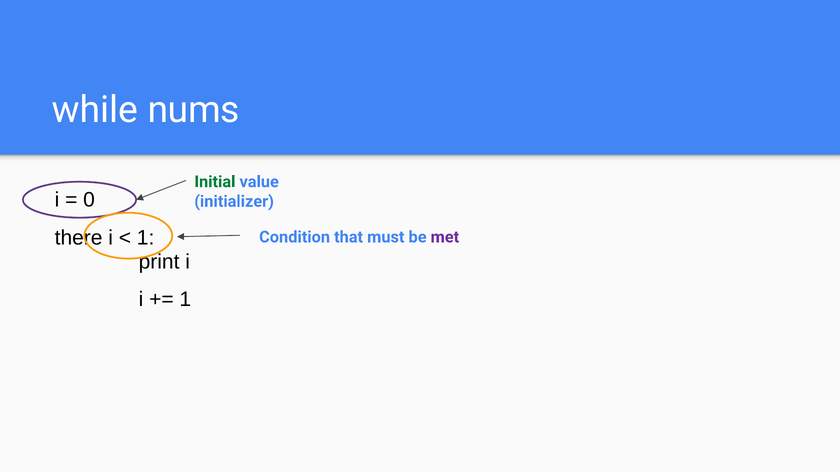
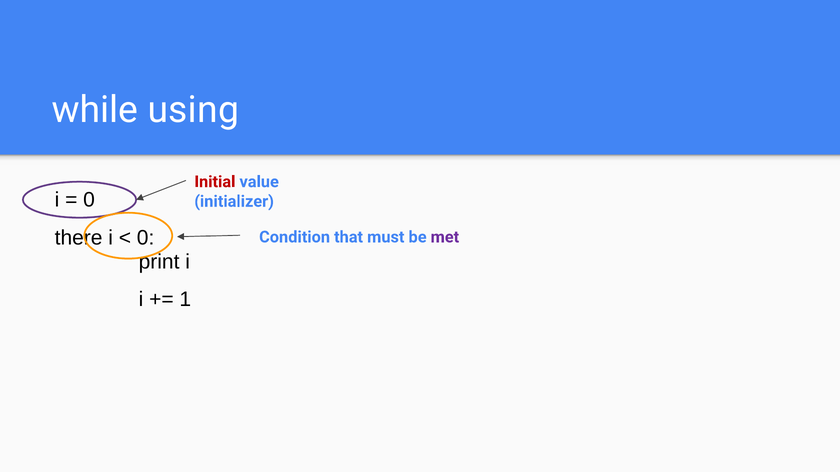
nums: nums -> using
Initial colour: green -> red
1 at (146, 238): 1 -> 0
